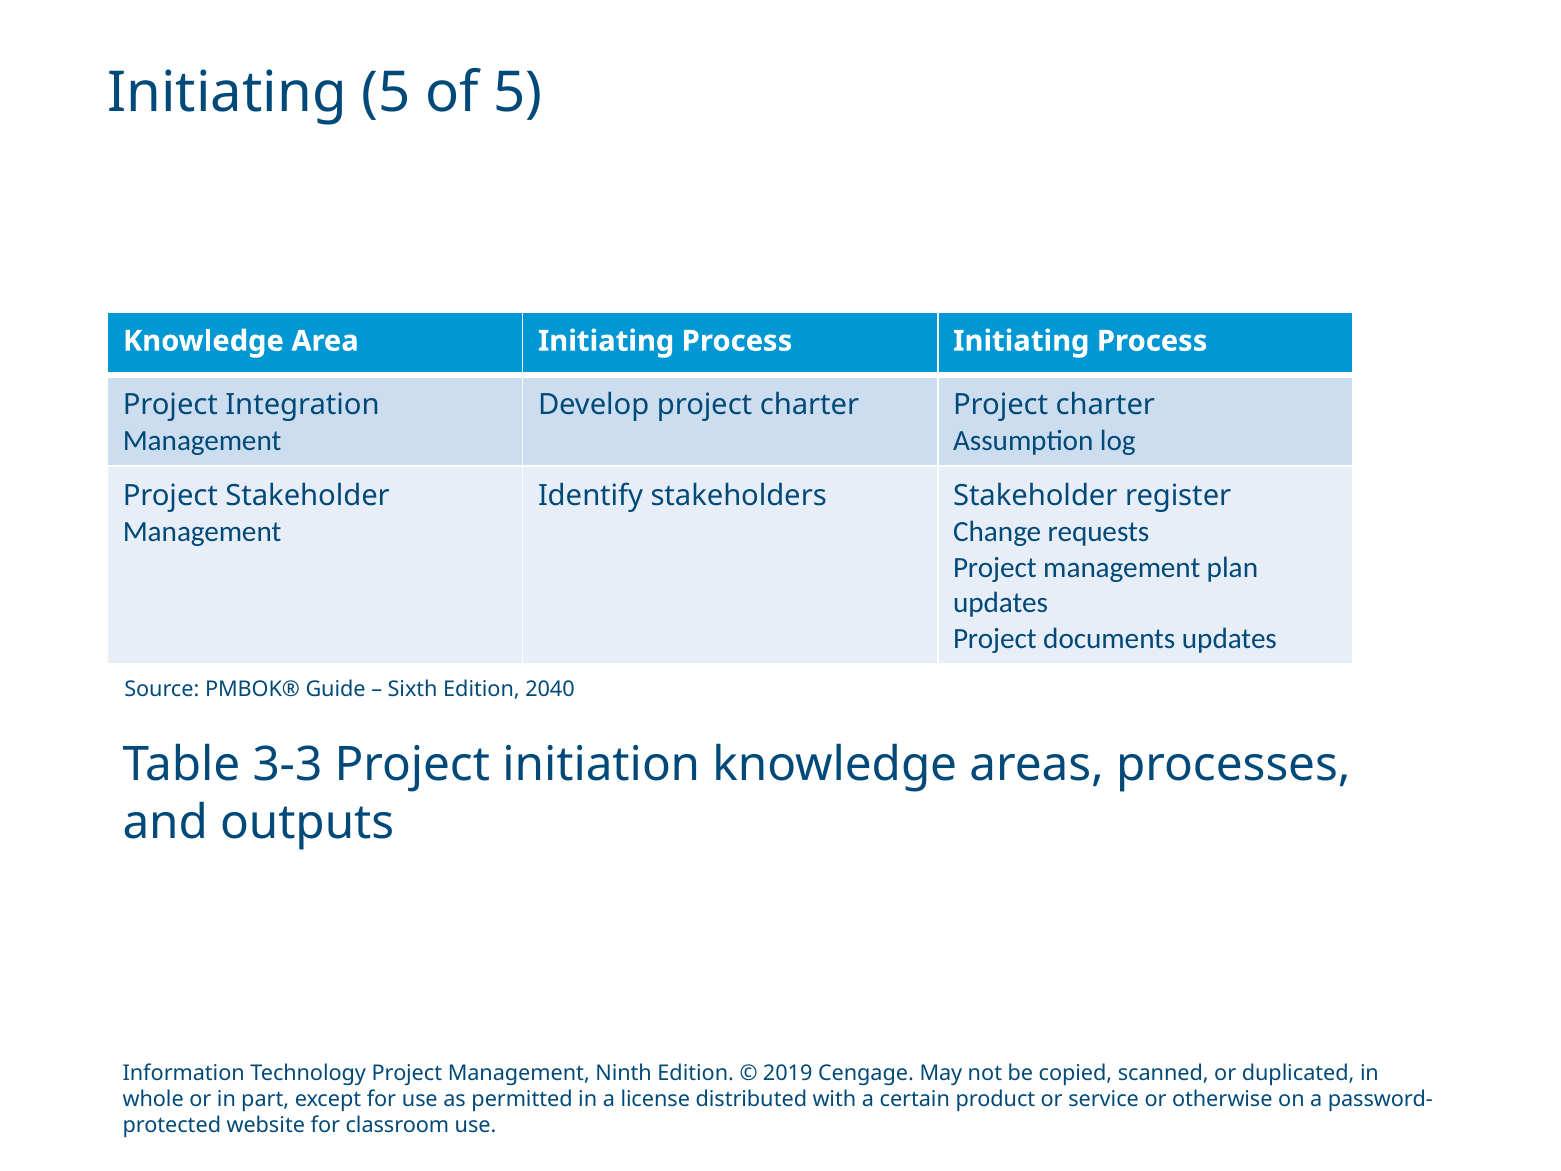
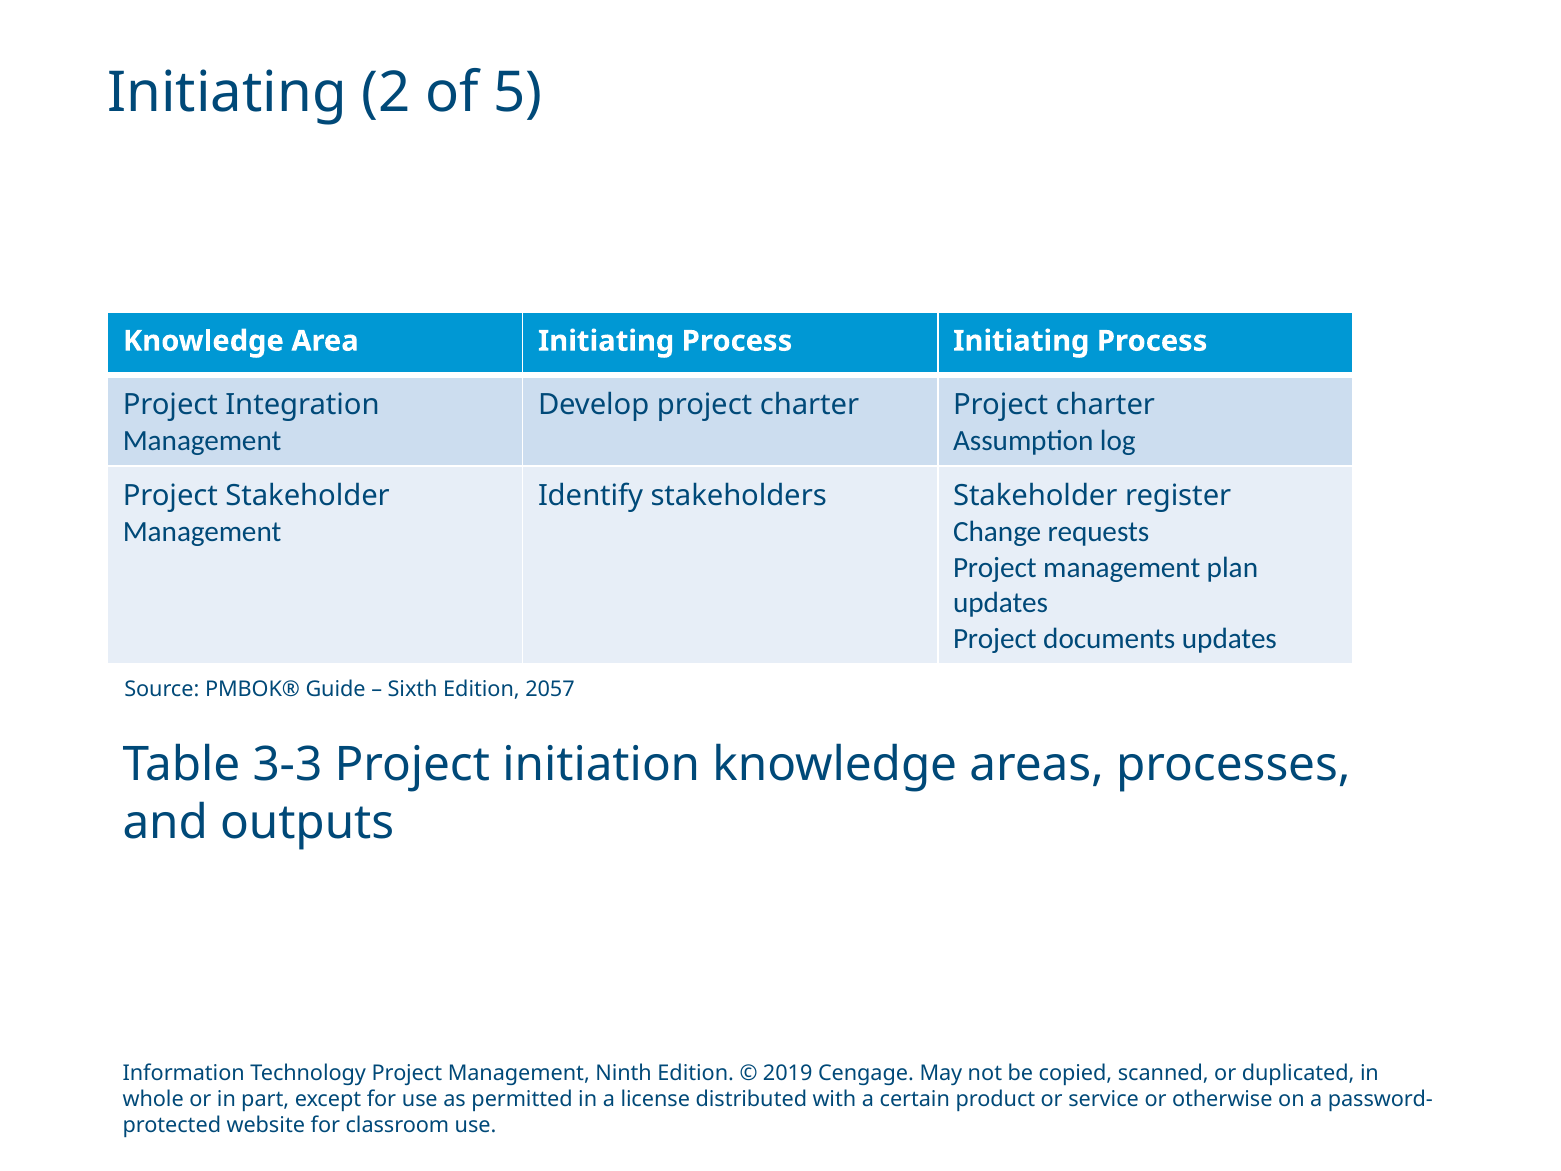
Initiating 5: 5 -> 2
2040: 2040 -> 2057
